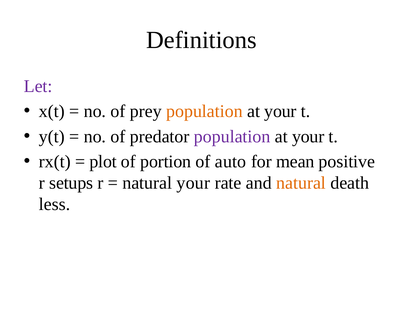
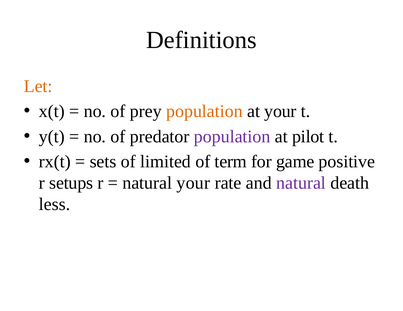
Let colour: purple -> orange
your at (308, 137): your -> pilot
plot: plot -> sets
portion: portion -> limited
auto: auto -> term
mean: mean -> game
natural at (301, 183) colour: orange -> purple
